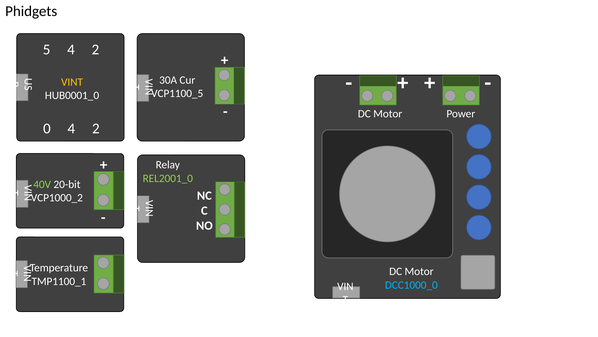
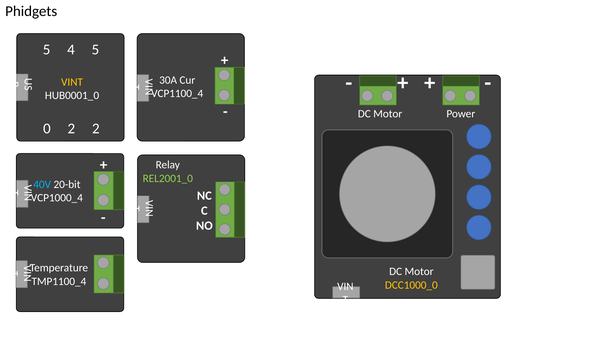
5 4 2: 2 -> 5
VCP1100_5: VCP1100_5 -> VCP1100_4
0 4: 4 -> 2
40V colour: light green -> light blue
VCP1000_2: VCP1000_2 -> VCP1000_4
TMP1100_1: TMP1100_1 -> TMP1100_4
DCC1000_0 colour: light blue -> yellow
